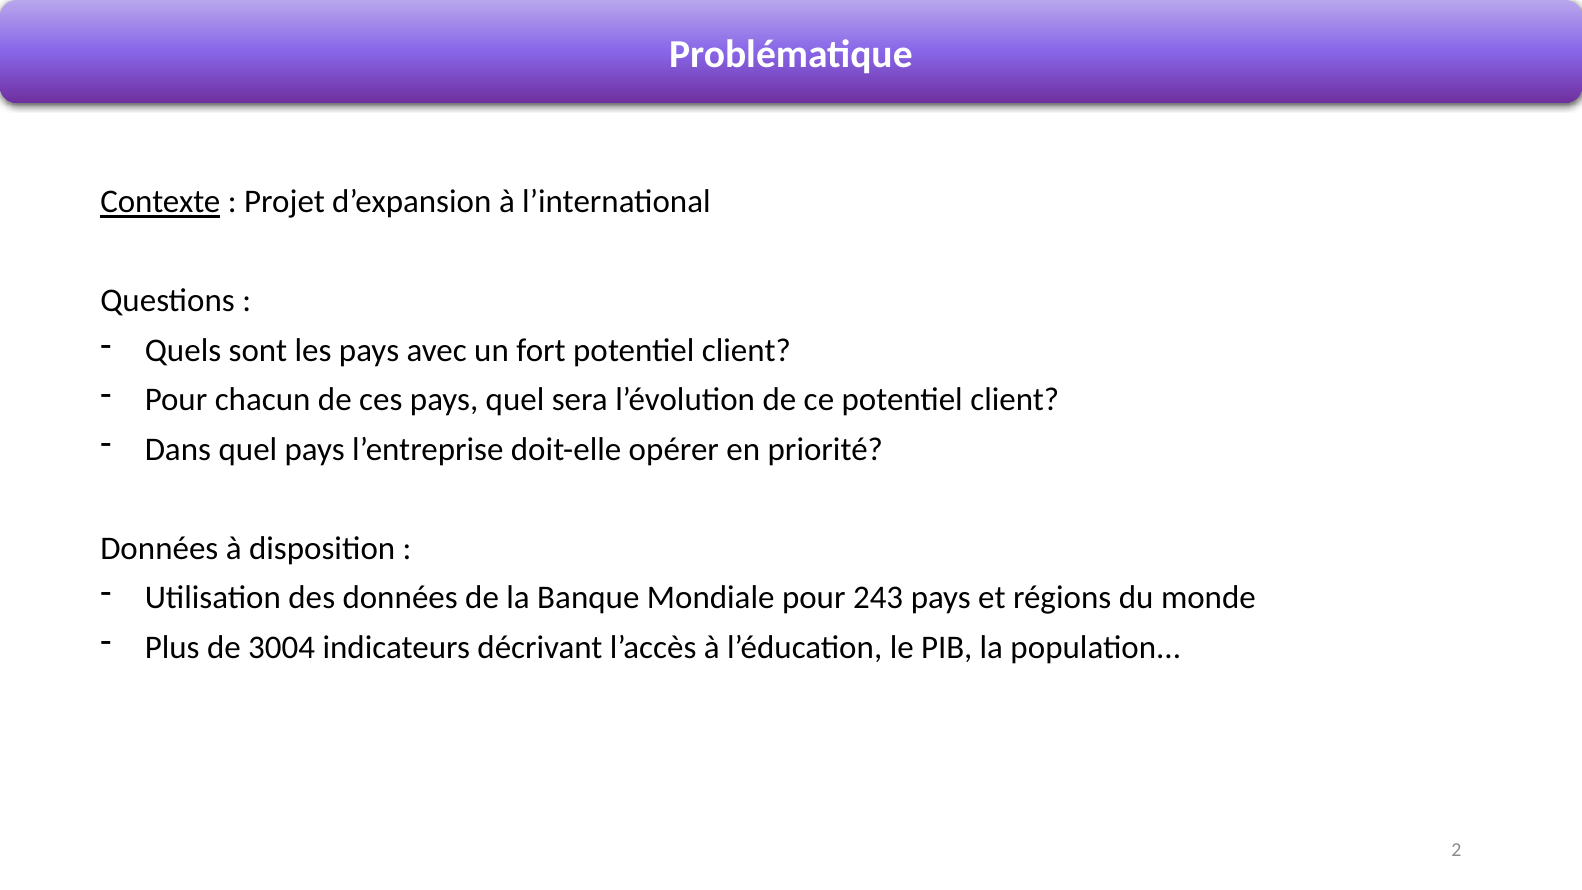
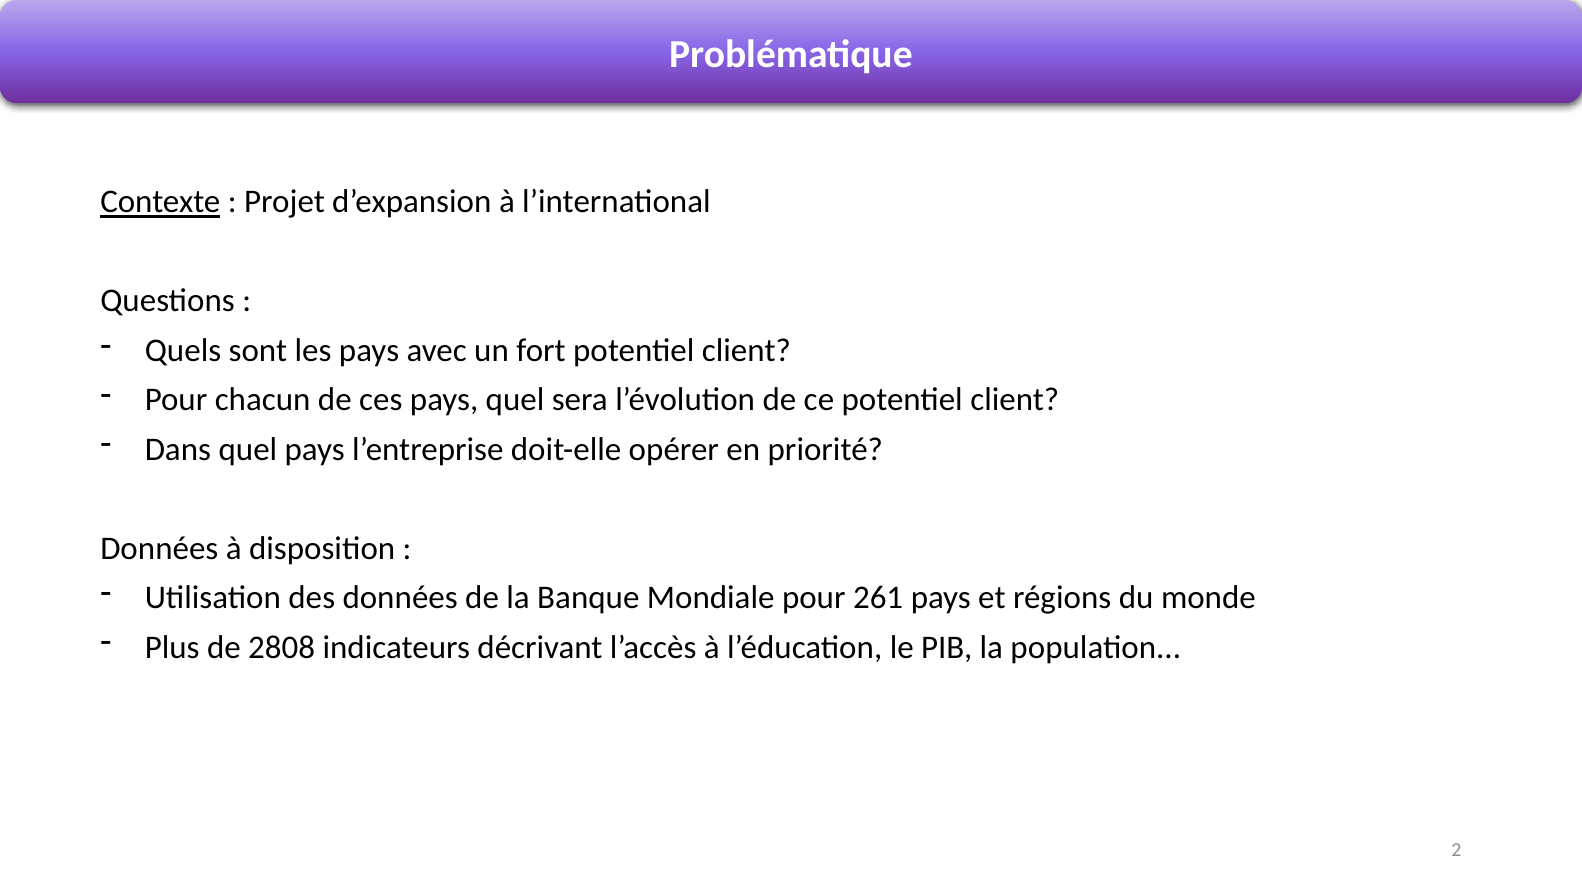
243: 243 -> 261
3004: 3004 -> 2808
